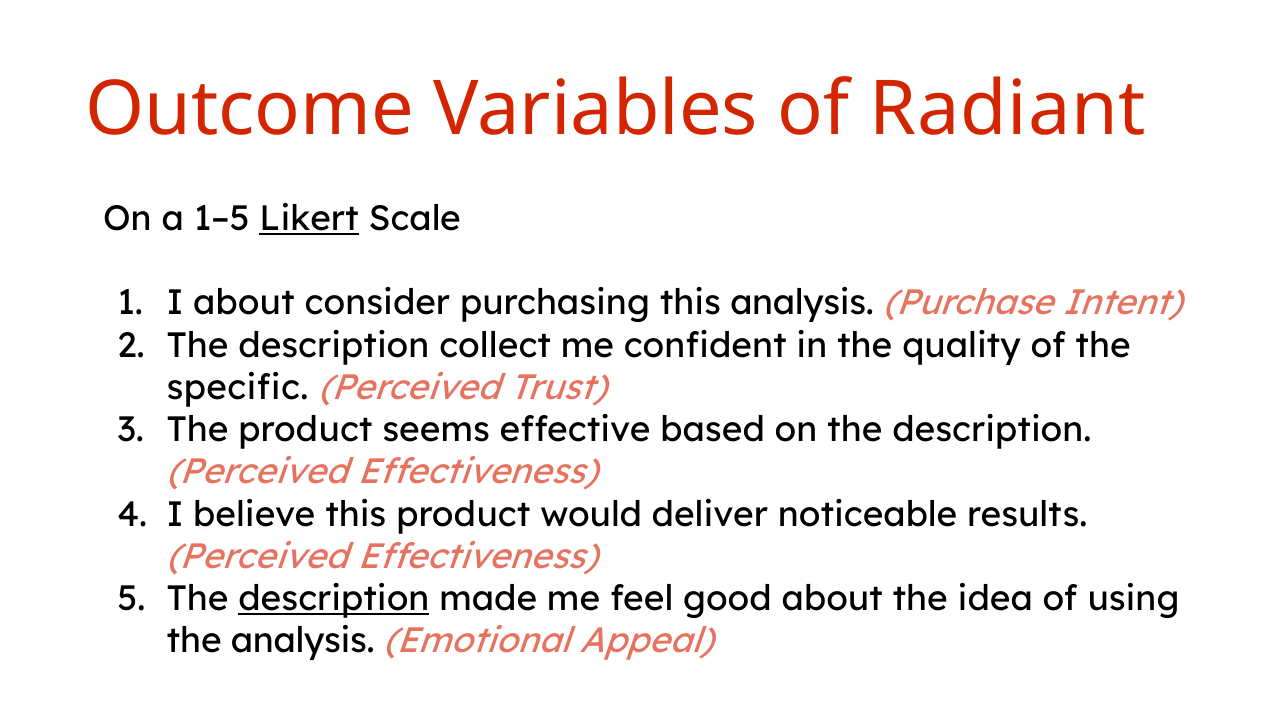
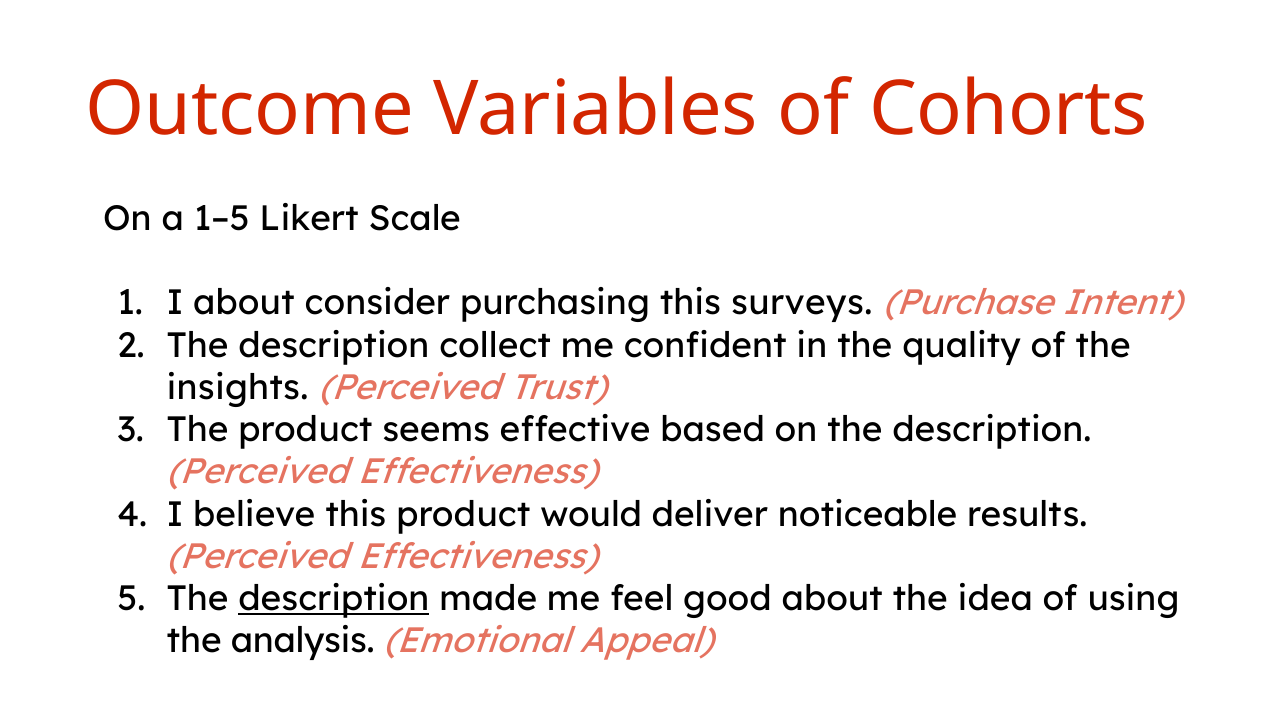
Radiant: Radiant -> Cohorts
Likert underline: present -> none
this analysis: analysis -> surveys
specific: specific -> insights
